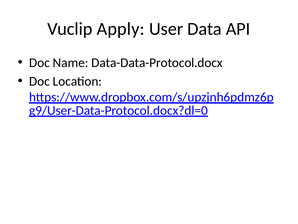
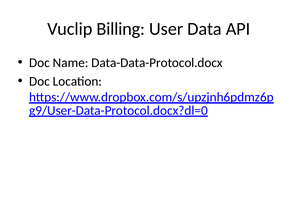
Apply: Apply -> Billing
